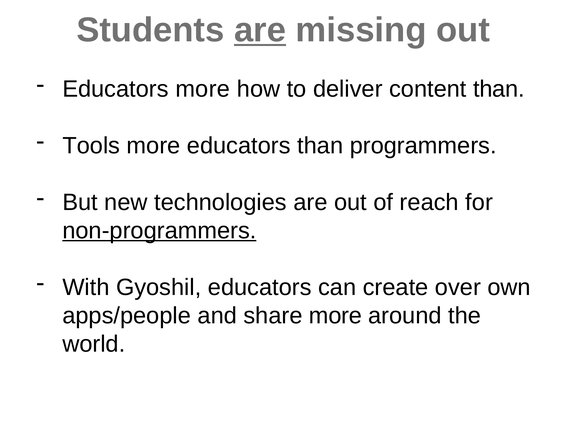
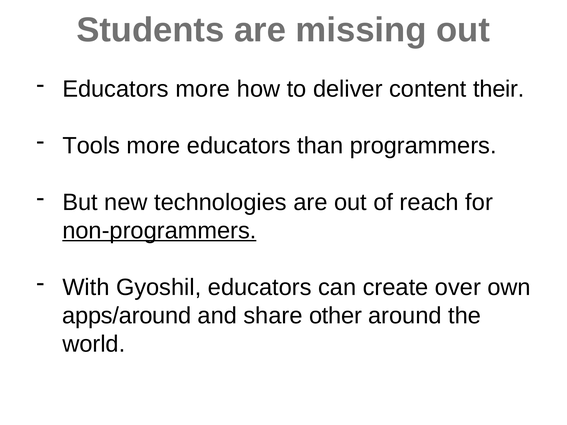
are at (260, 30) underline: present -> none
content than: than -> their
apps/people: apps/people -> apps/around
share more: more -> other
